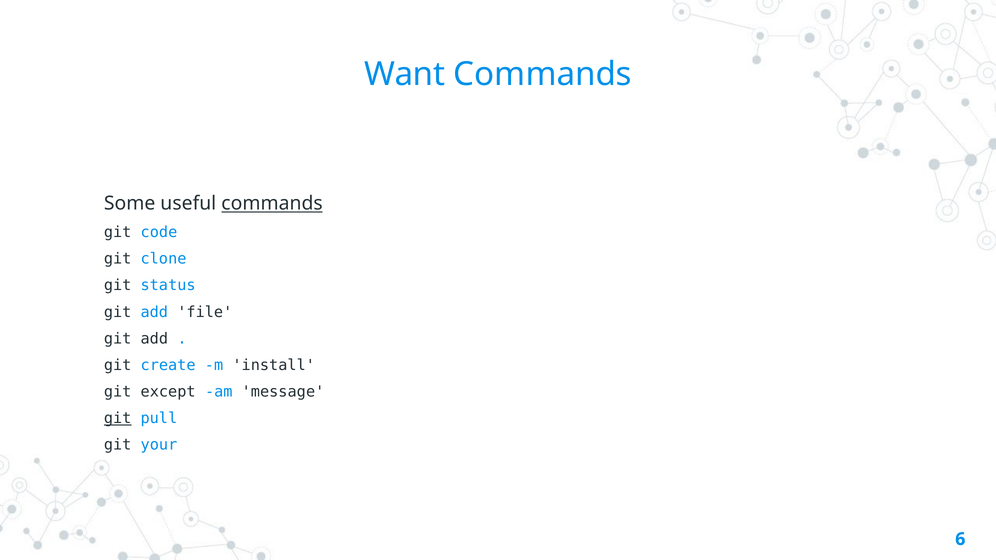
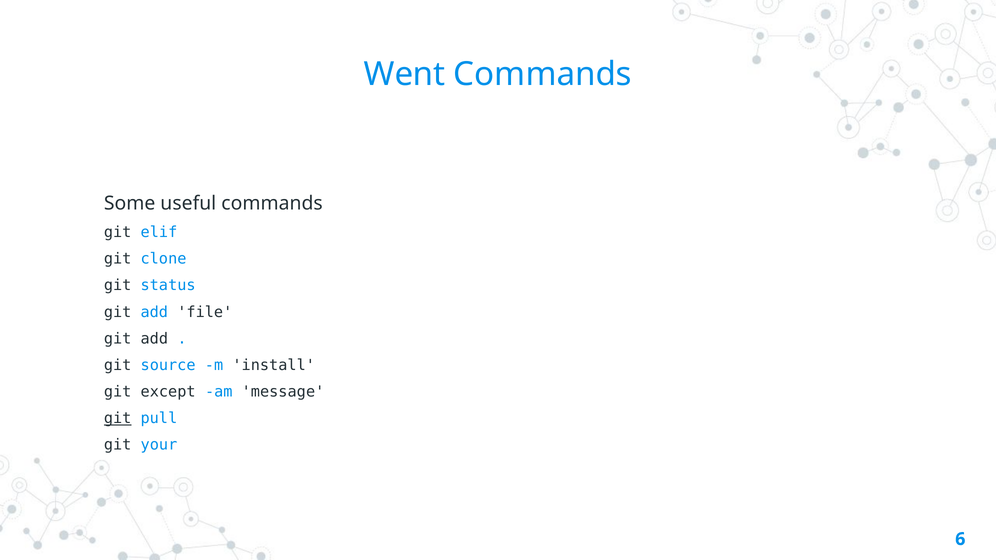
Want: Want -> Went
commands at (272, 204) underline: present -> none
code: code -> elif
create: create -> source
